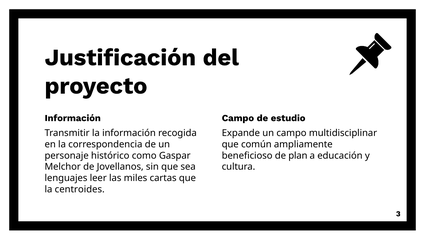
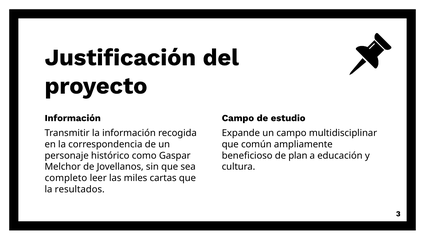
lenguajes: lenguajes -> completo
centroides: centroides -> resultados
